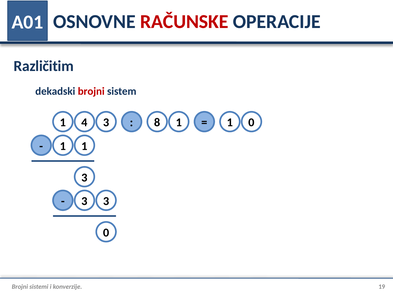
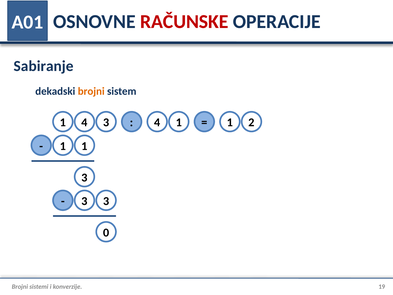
Različitim: Različitim -> Sabiranje
brojni at (91, 91) colour: red -> orange
4 8: 8 -> 4
1 0: 0 -> 2
